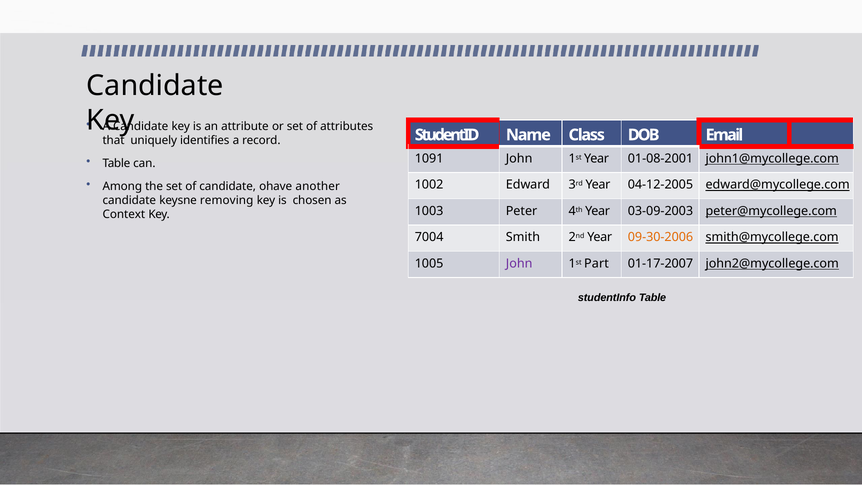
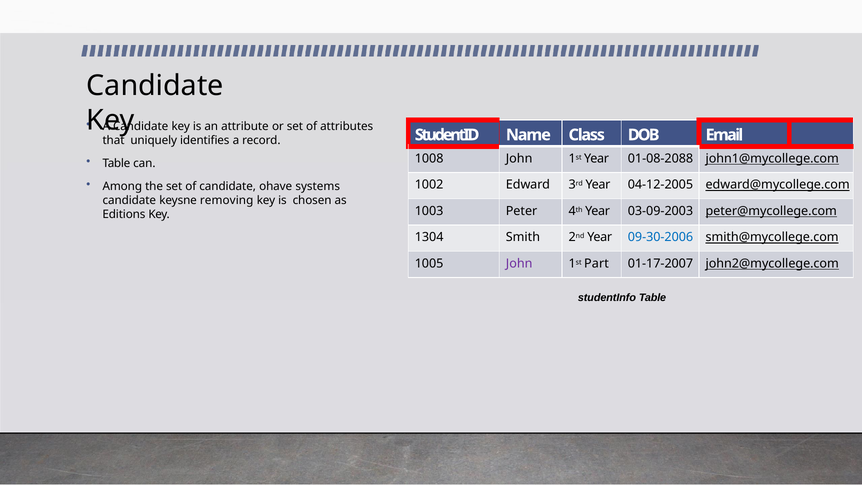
1091: 1091 -> 1008
01-08-2001: 01-08-2001 -> 01-08-2088
another: another -> systems
Context: Context -> Editions
7004: 7004 -> 1304
09-30-2006 colour: orange -> blue
